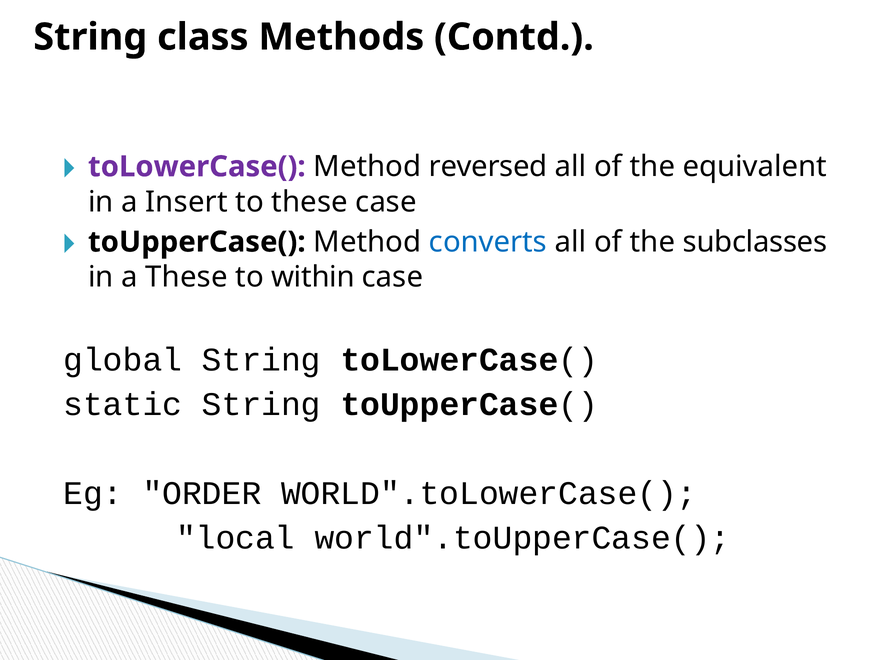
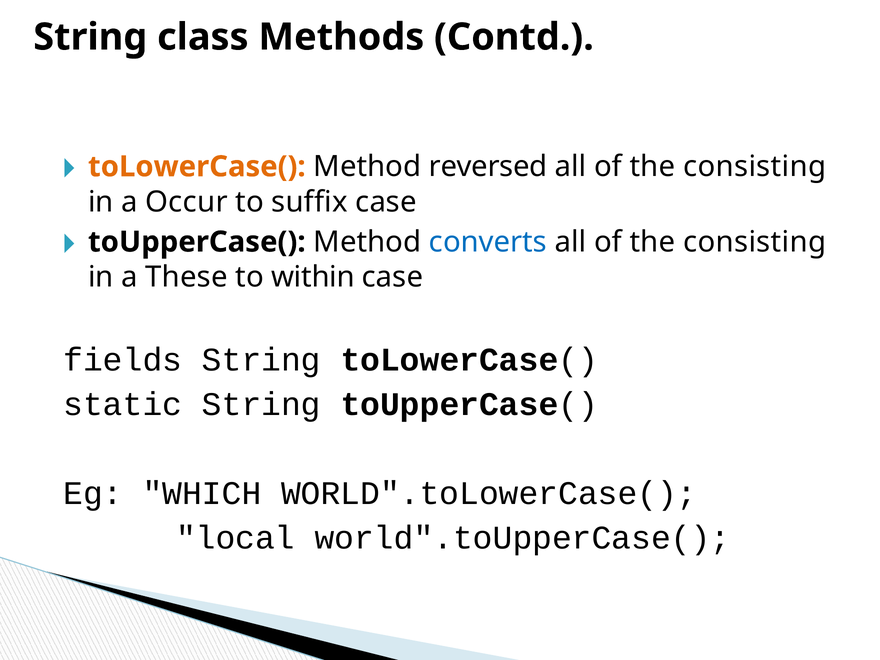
toLowerCase( at (197, 167) colour: purple -> orange
equivalent at (755, 167): equivalent -> consisting
Insert: Insert -> Occur
to these: these -> suffix
subclasses at (755, 242): subclasses -> consisting
global: global -> fields
ORDER: ORDER -> WHICH
